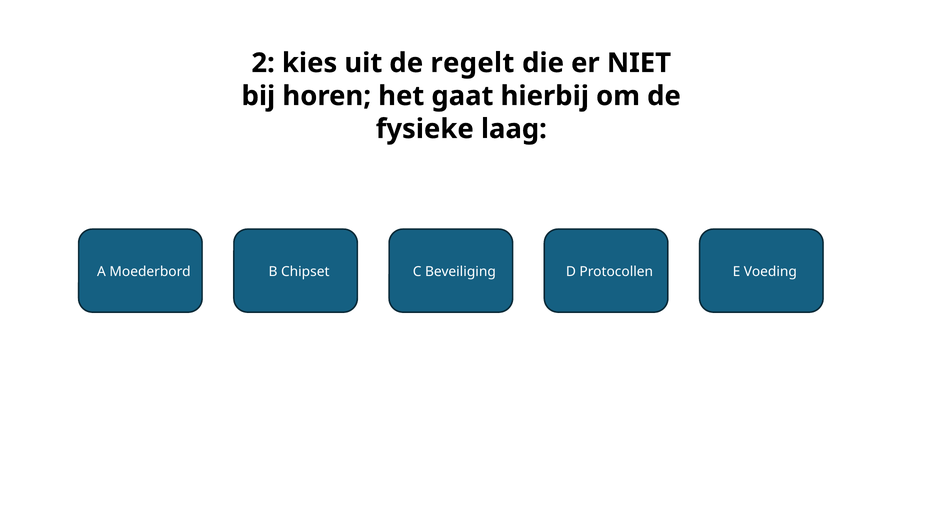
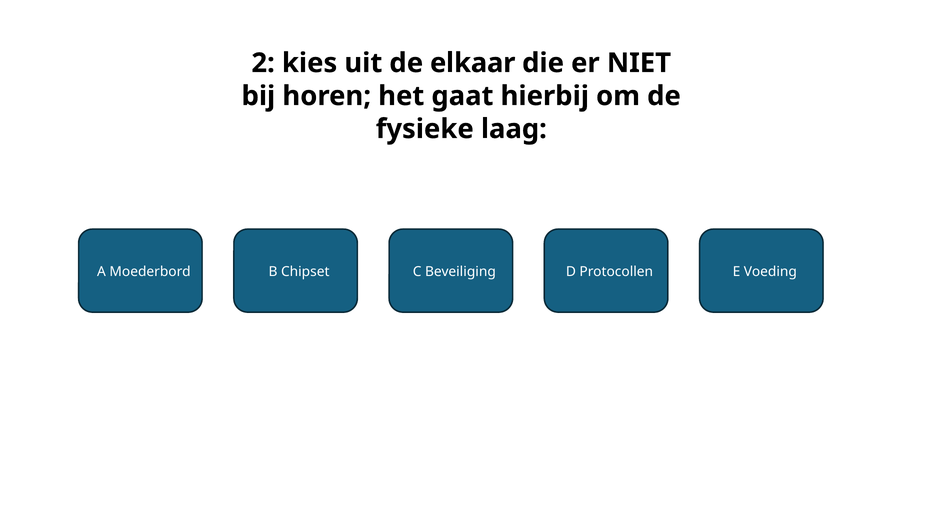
regelt: regelt -> elkaar
